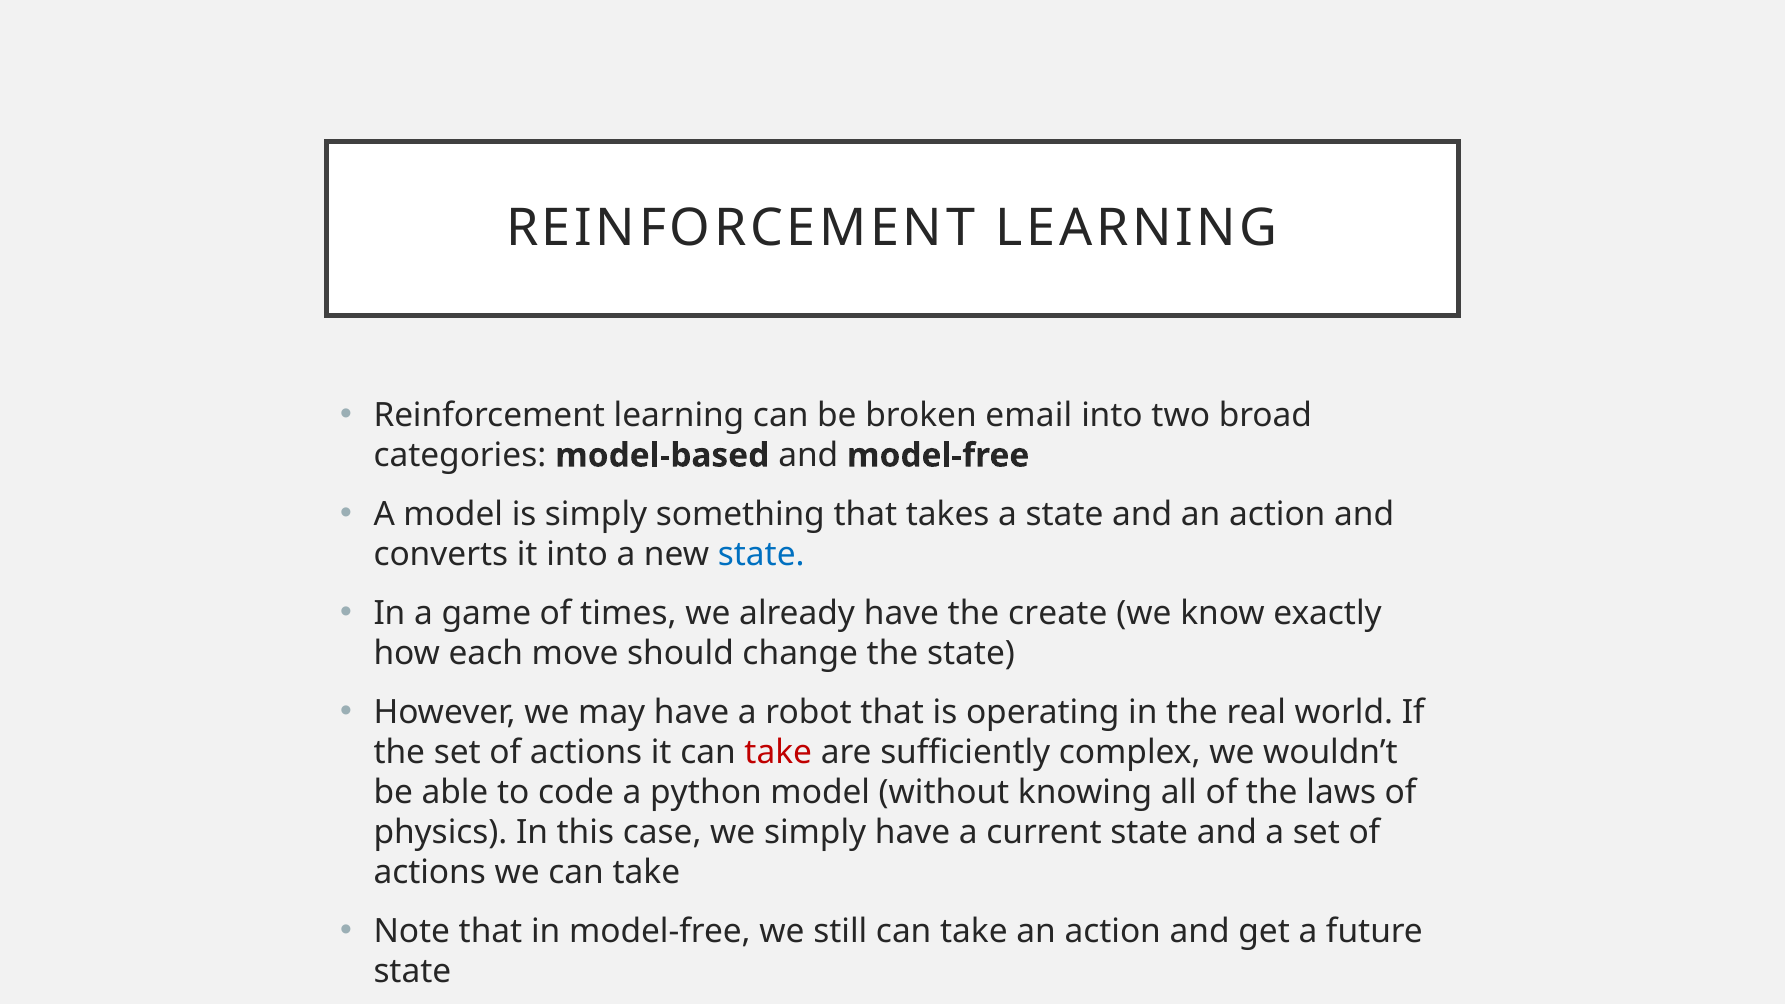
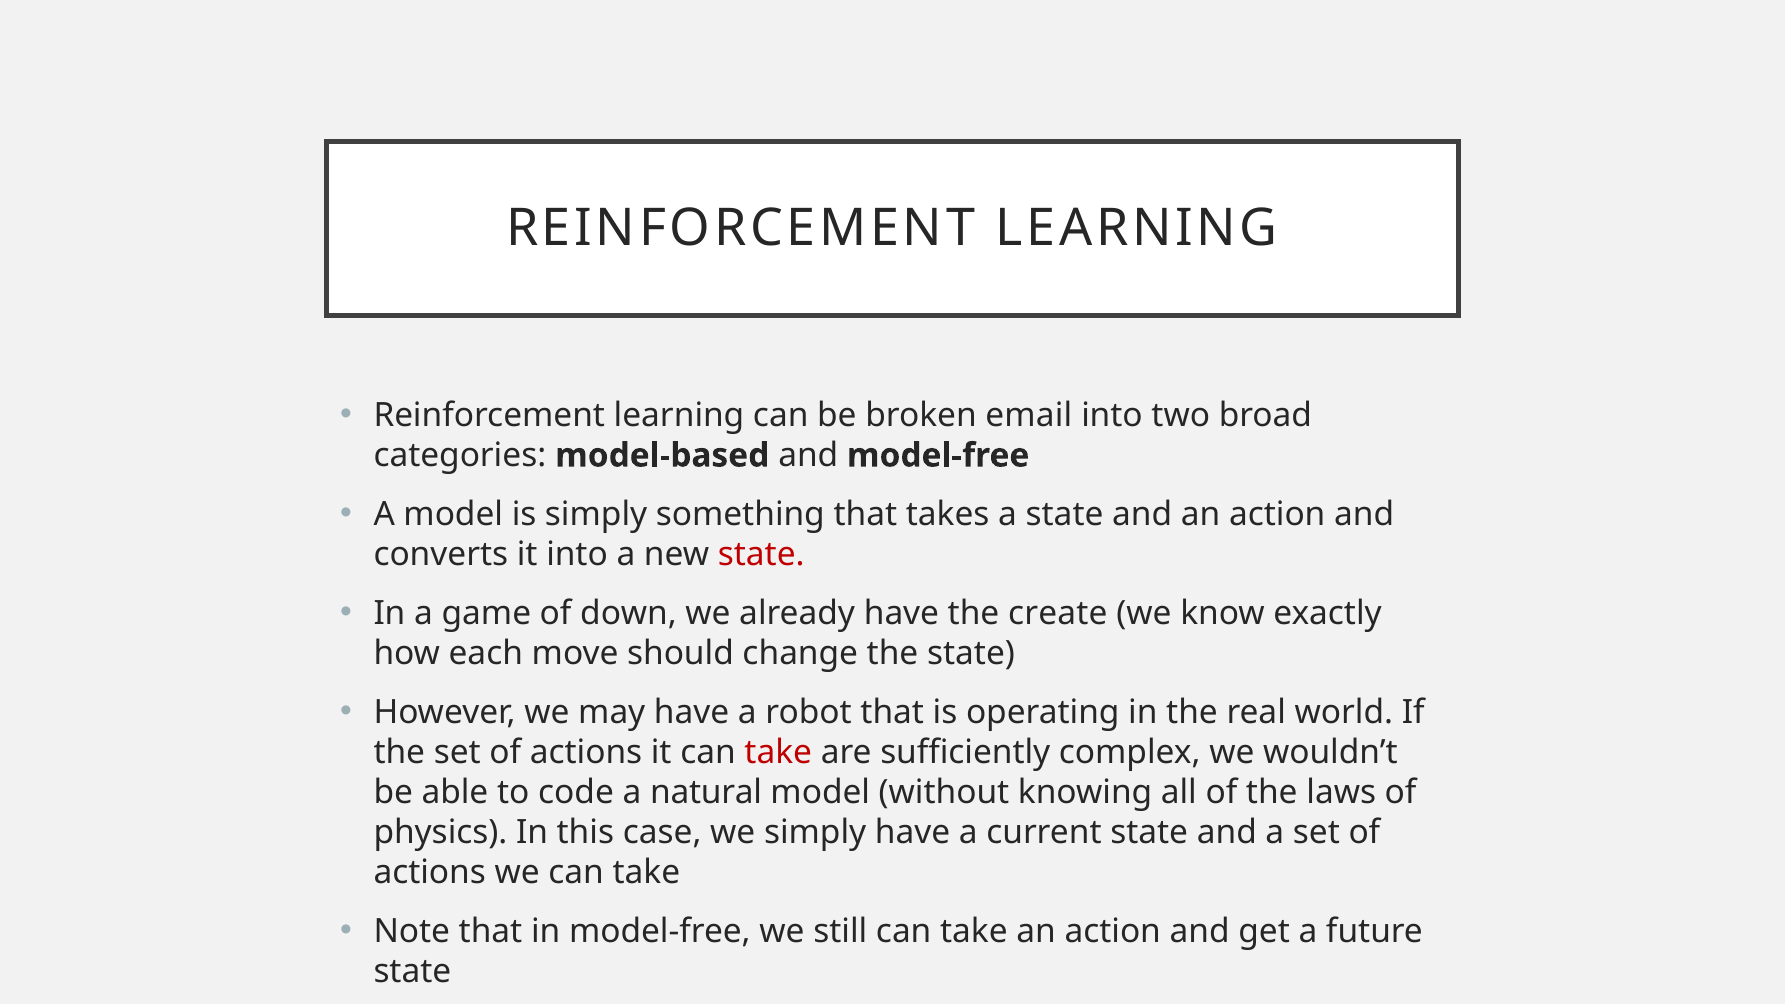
state at (761, 554) colour: blue -> red
times: times -> down
python: python -> natural
